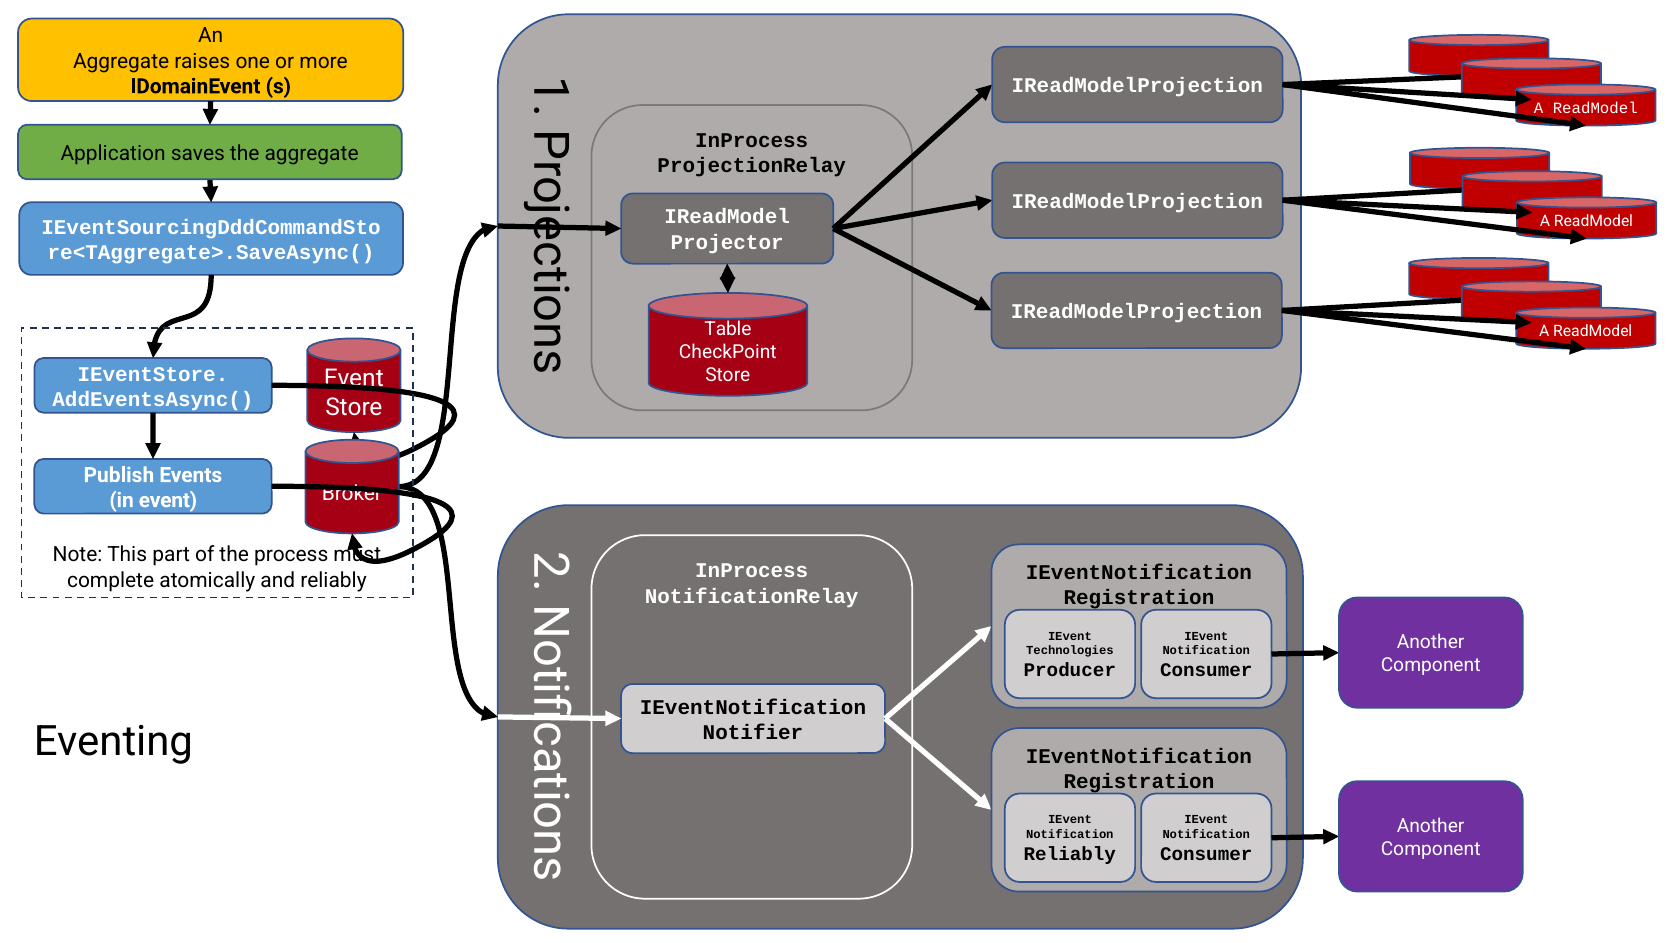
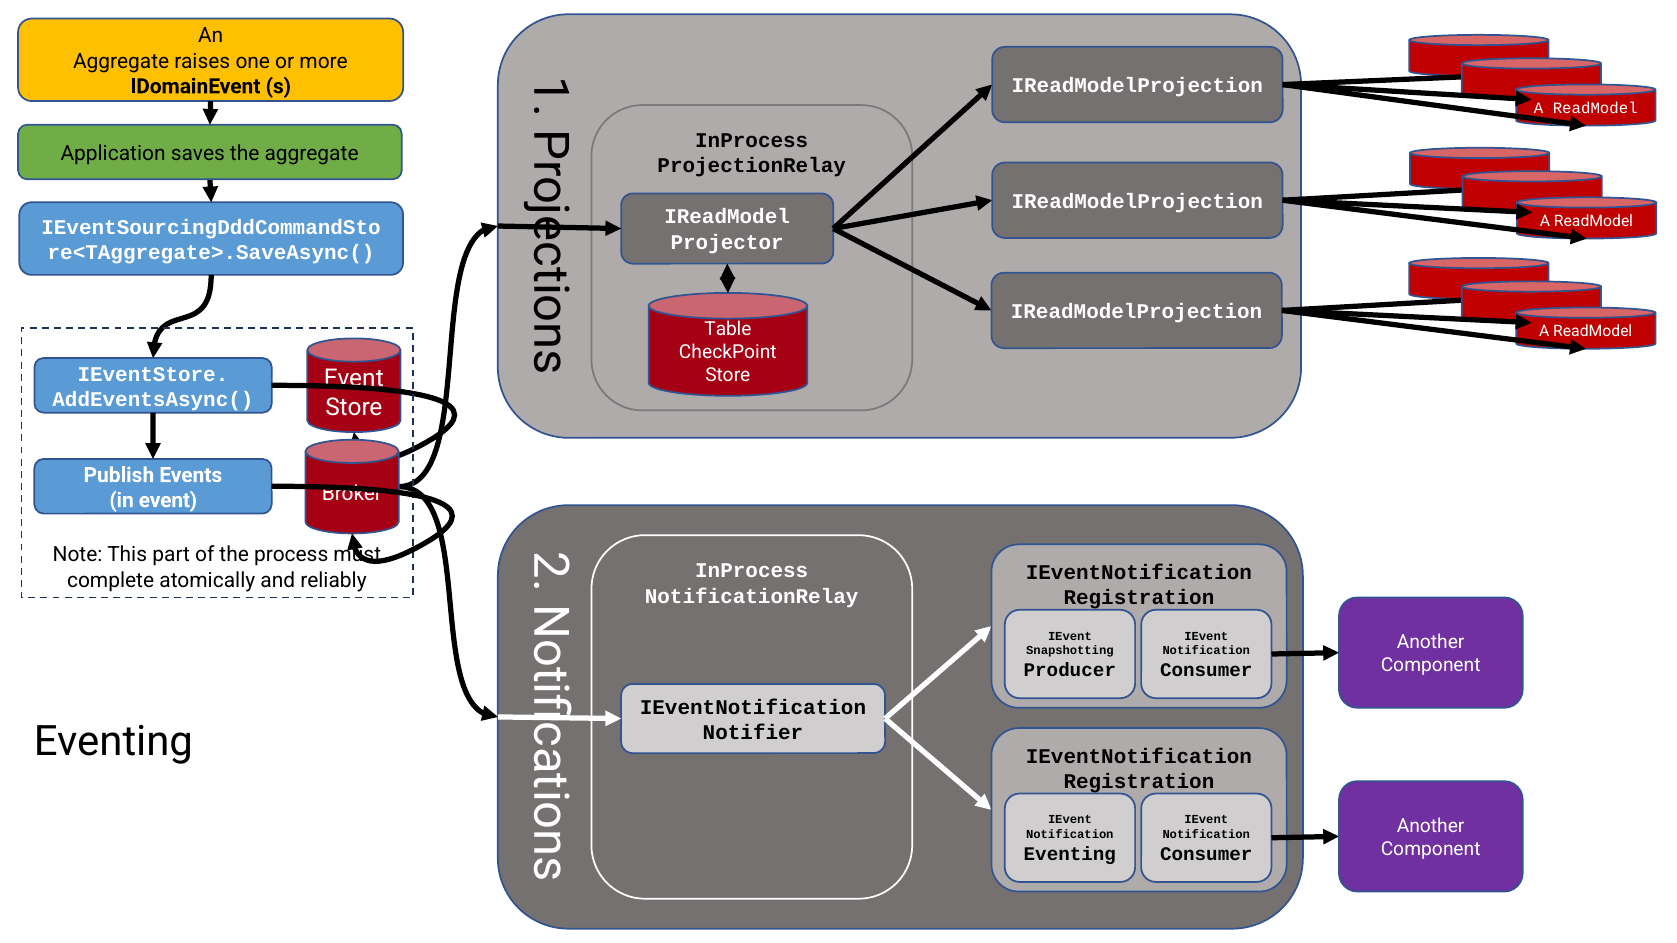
Technologies: Technologies -> Snapshotting
Reliably at (1070, 854): Reliably -> Eventing
